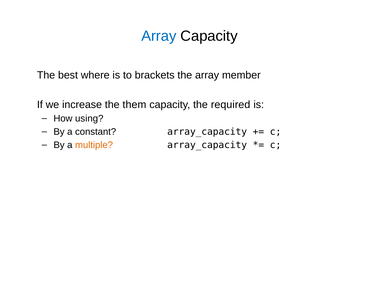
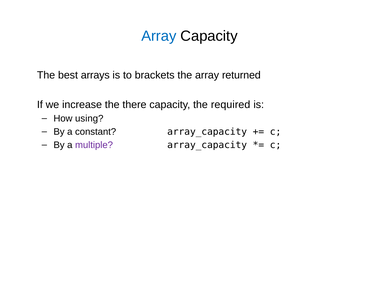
where: where -> arrays
member: member -> returned
them: them -> there
multiple colour: orange -> purple
